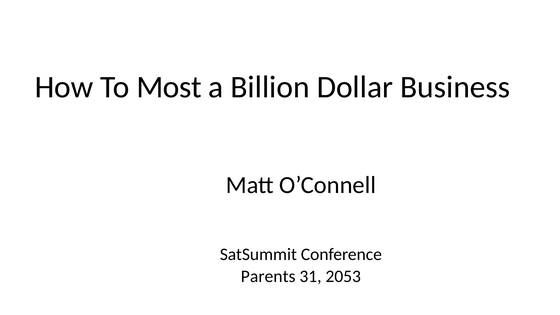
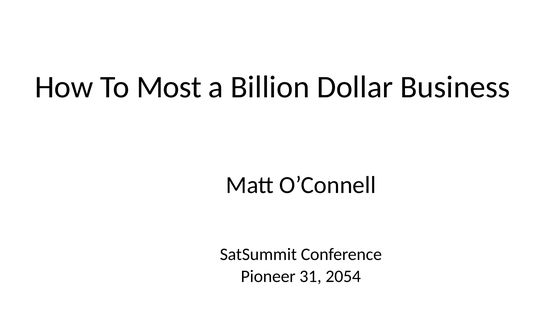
Parents: Parents -> Pioneer
2053: 2053 -> 2054
